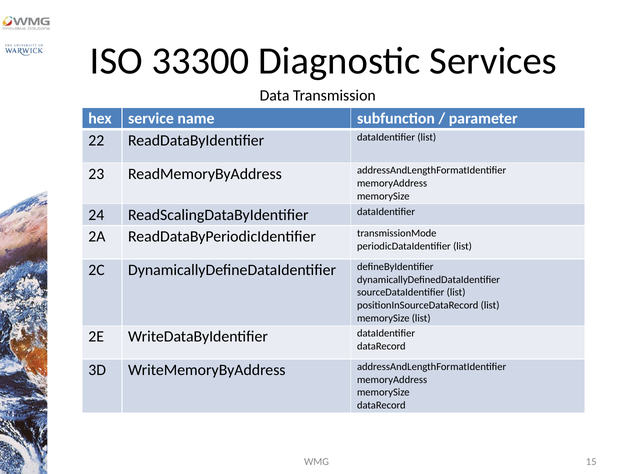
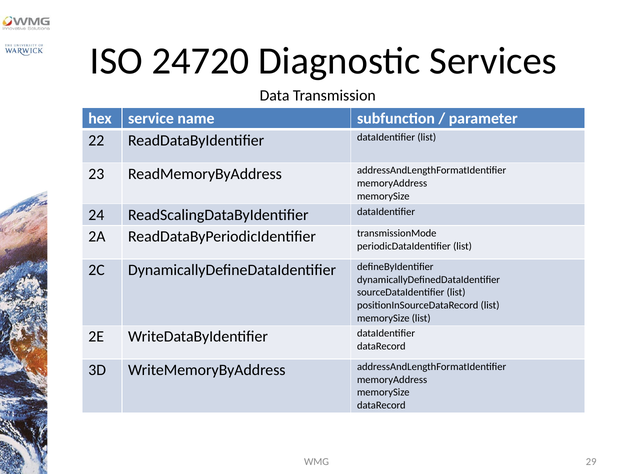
33300: 33300 -> 24720
15: 15 -> 29
